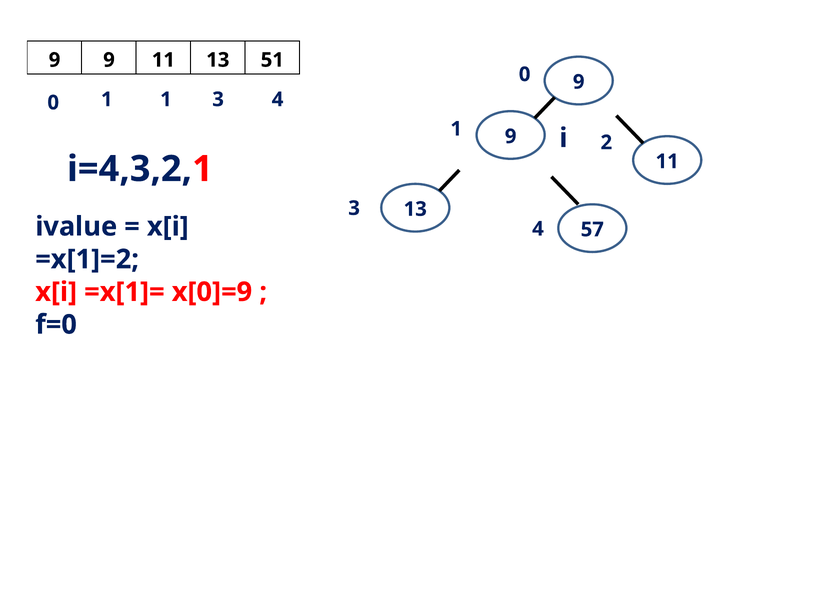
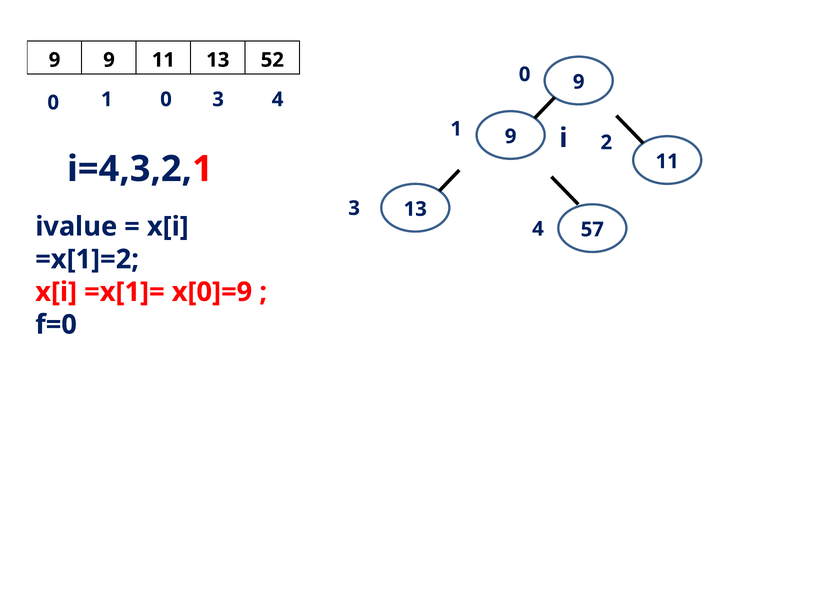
51: 51 -> 52
1 1: 1 -> 0
